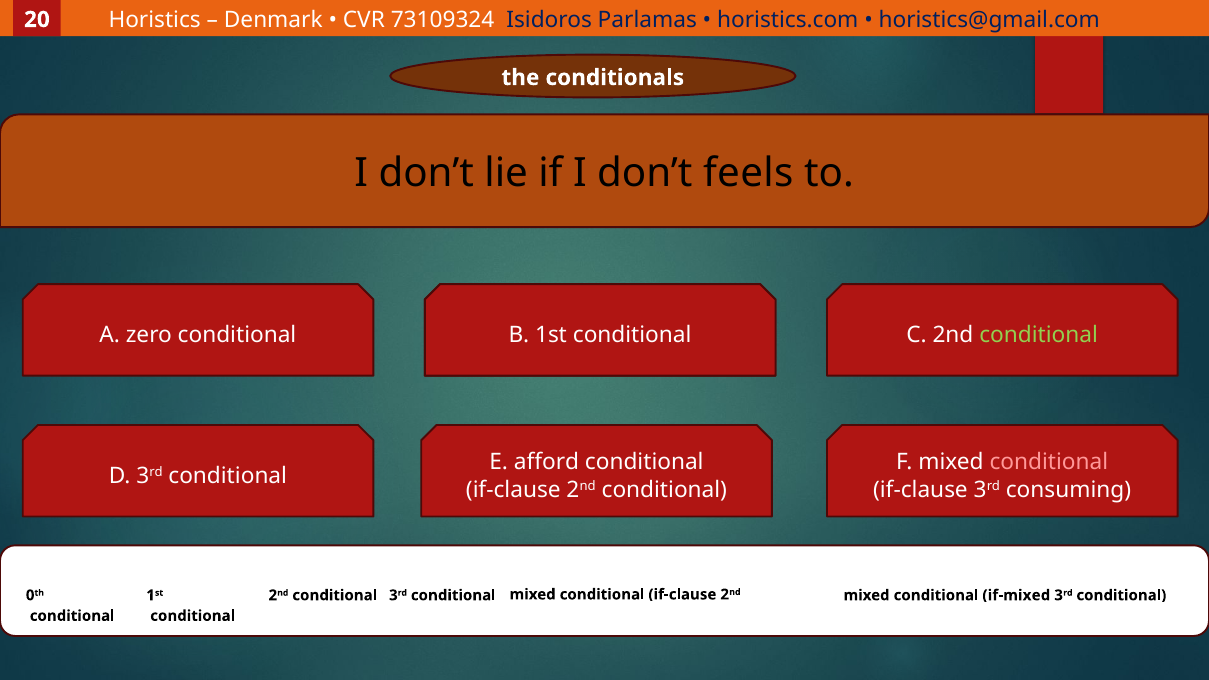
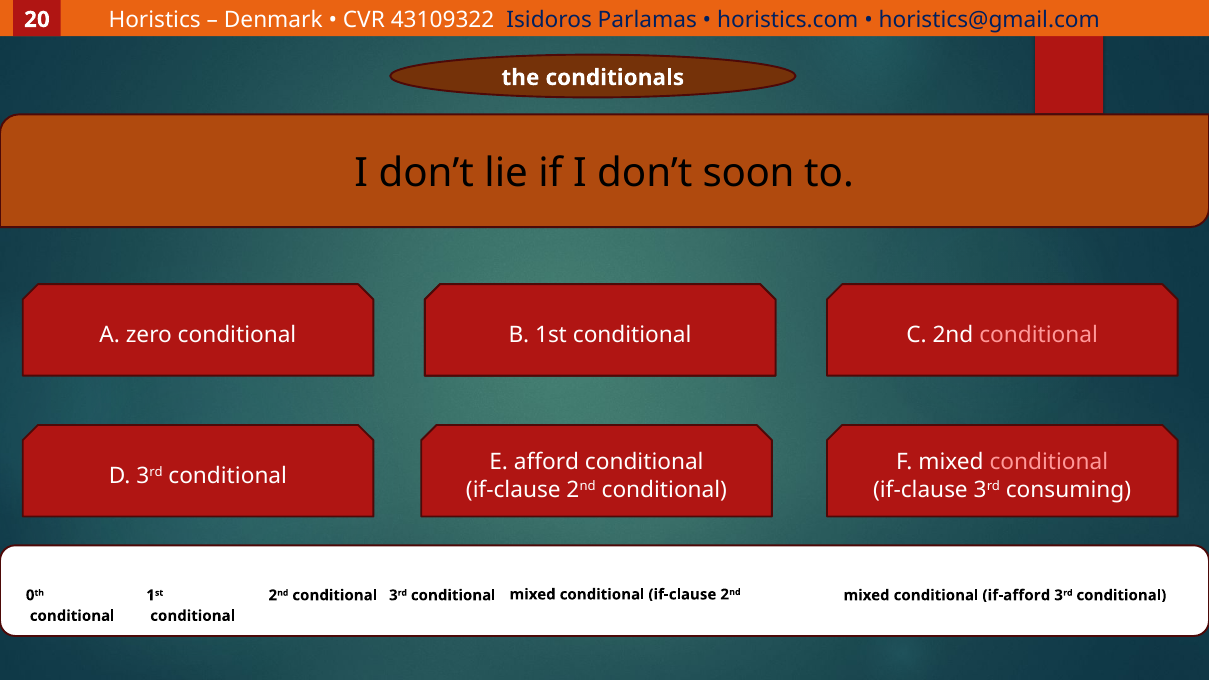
73109324: 73109324 -> 43109322
feels: feels -> soon
conditional at (1039, 335) colour: light green -> pink
if-mixed: if-mixed -> if-afford
